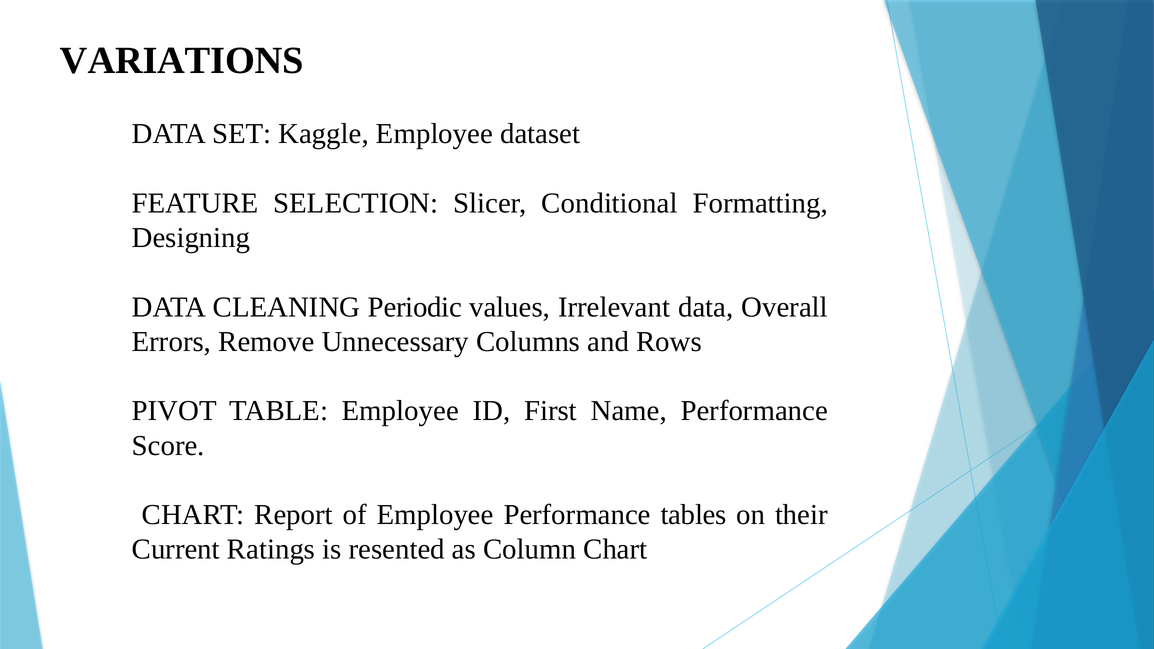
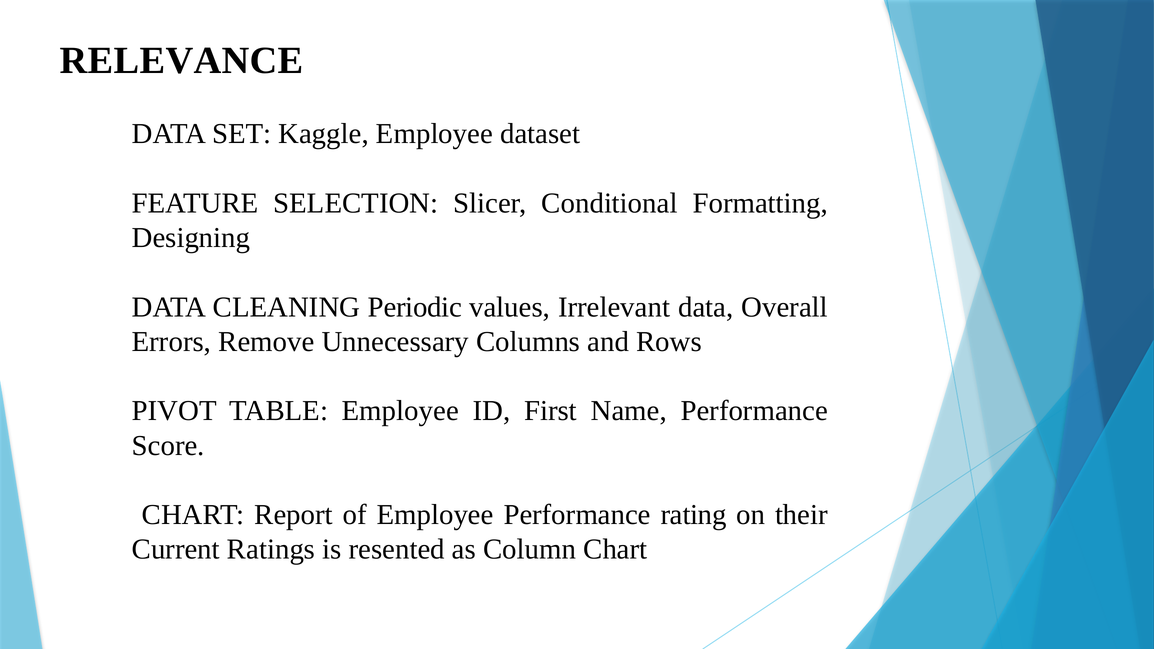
VARIATIONS: VARIATIONS -> RELEVANCE
tables: tables -> rating
